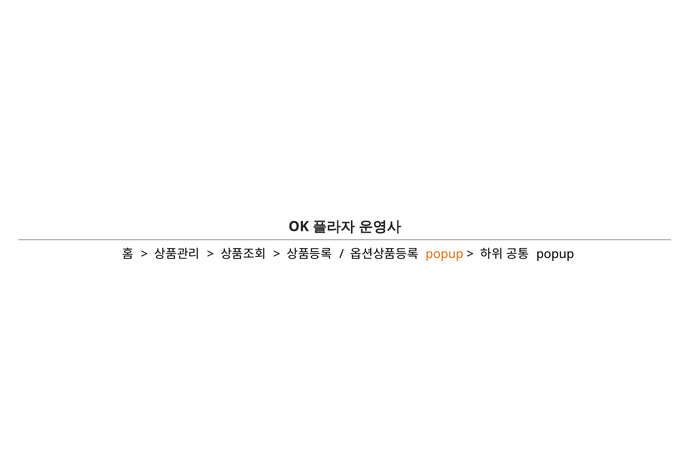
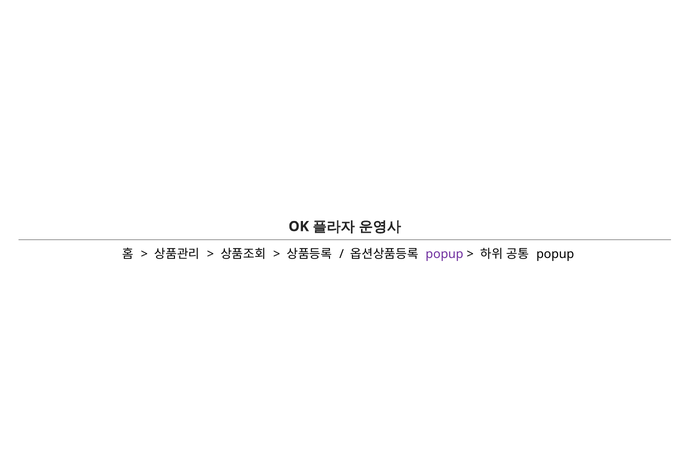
popup at (445, 254) colour: orange -> purple
